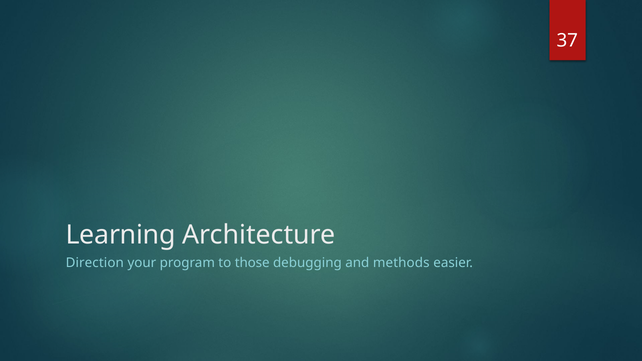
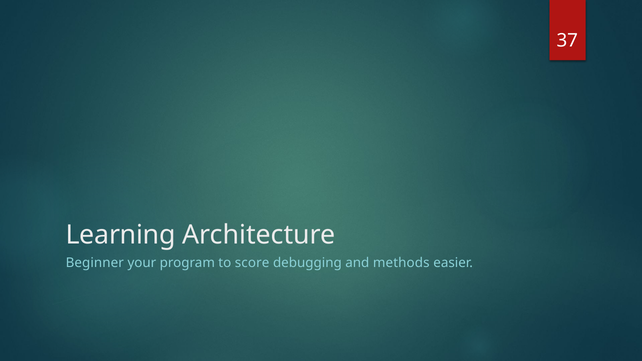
Direction: Direction -> Beginner
those: those -> score
